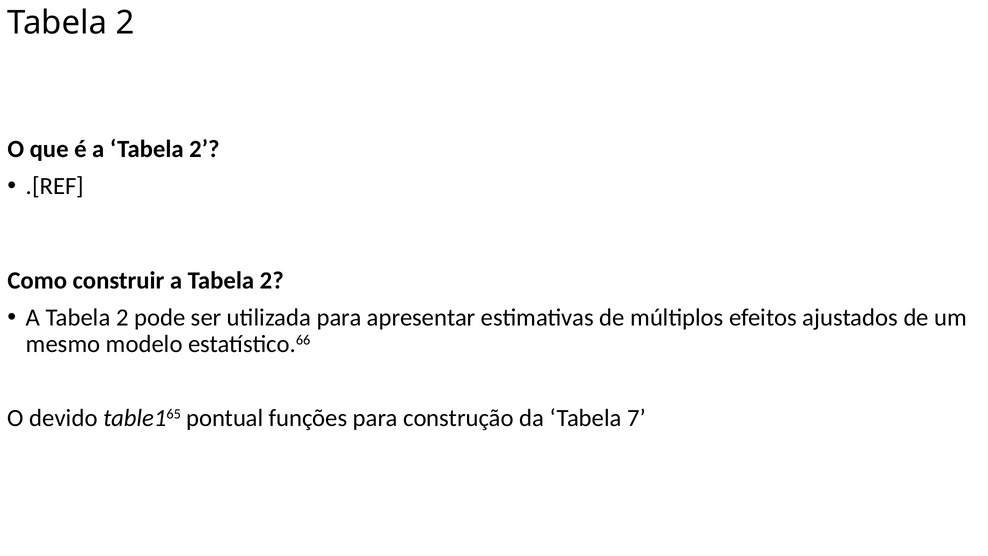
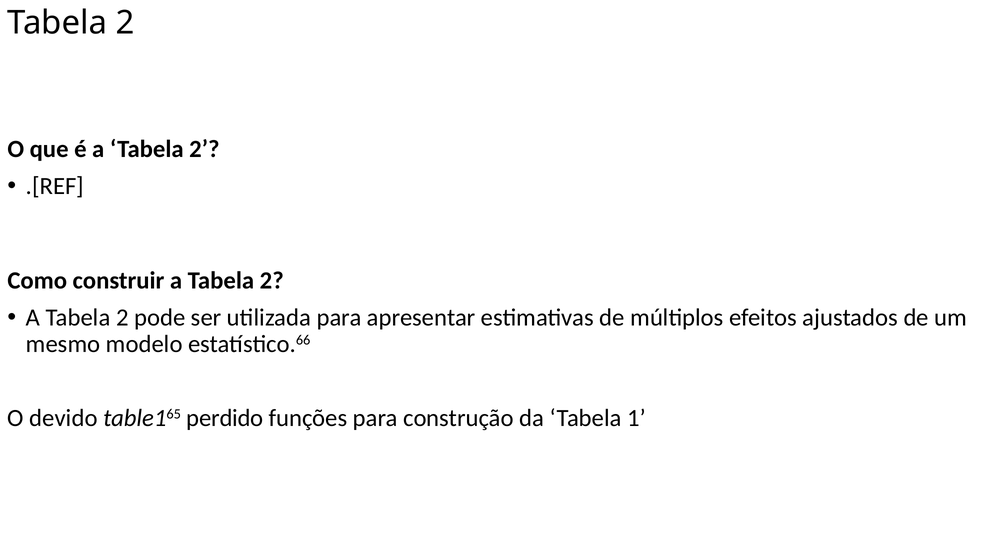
pontual: pontual -> perdido
7: 7 -> 1
